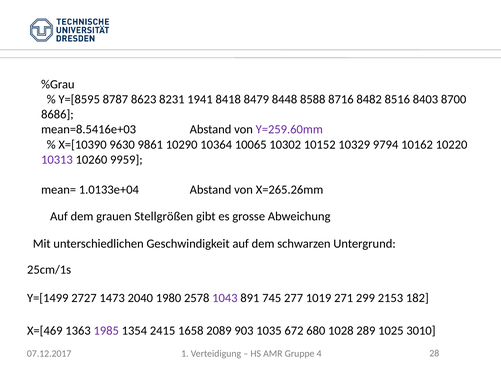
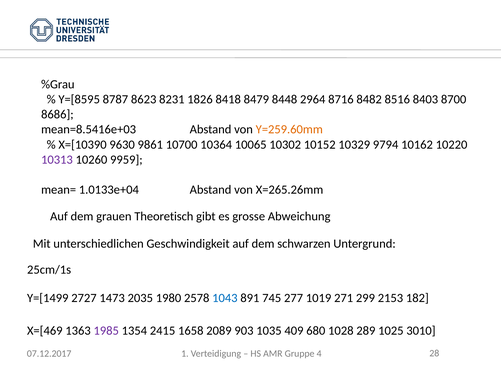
1941: 1941 -> 1826
8588: 8588 -> 2964
Y=259.60mm colour: purple -> orange
10290: 10290 -> 10700
Stellgrößen: Stellgrößen -> Theoretisch
2040: 2040 -> 2035
1043 colour: purple -> blue
672: 672 -> 409
